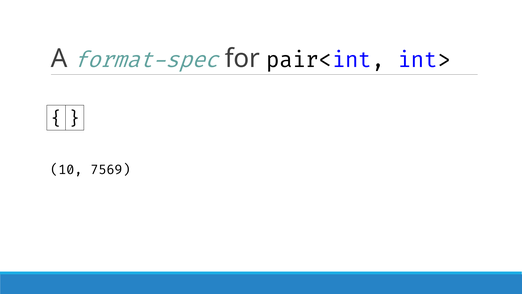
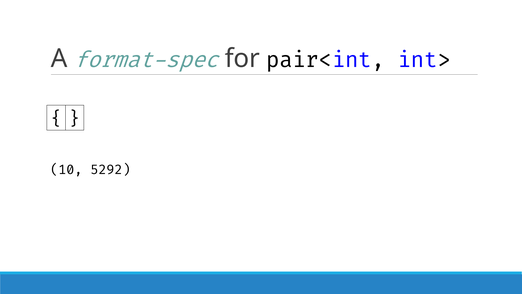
7569: 7569 -> 5292
